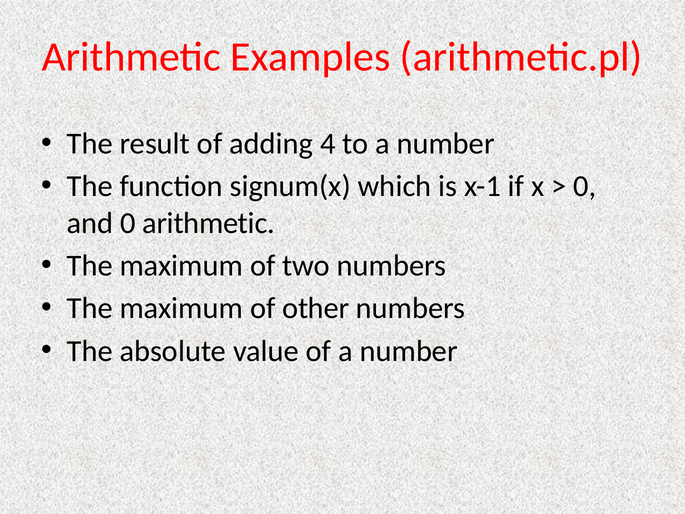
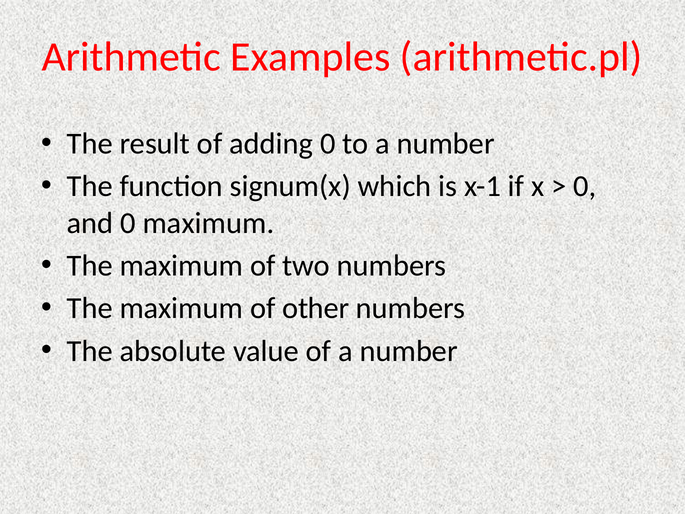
adding 4: 4 -> 0
0 arithmetic: arithmetic -> maximum
